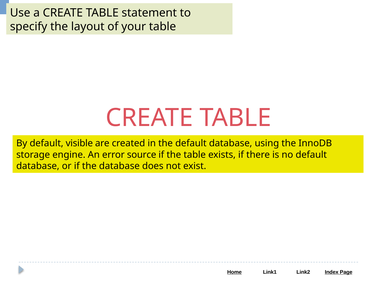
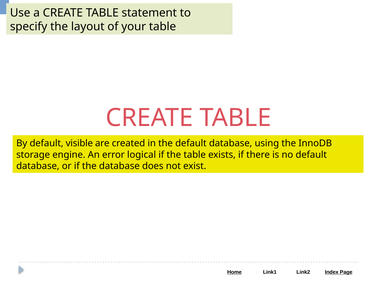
source: source -> logical
